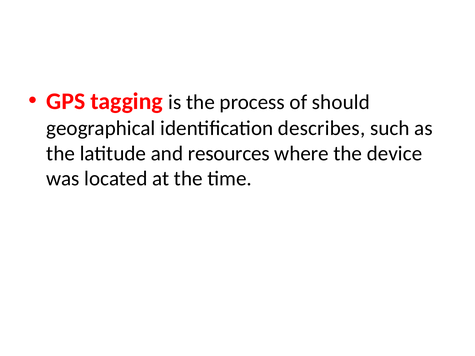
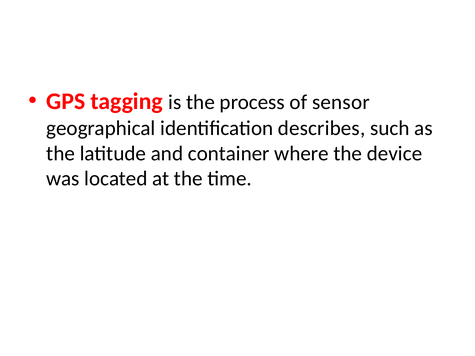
should: should -> sensor
resources: resources -> container
